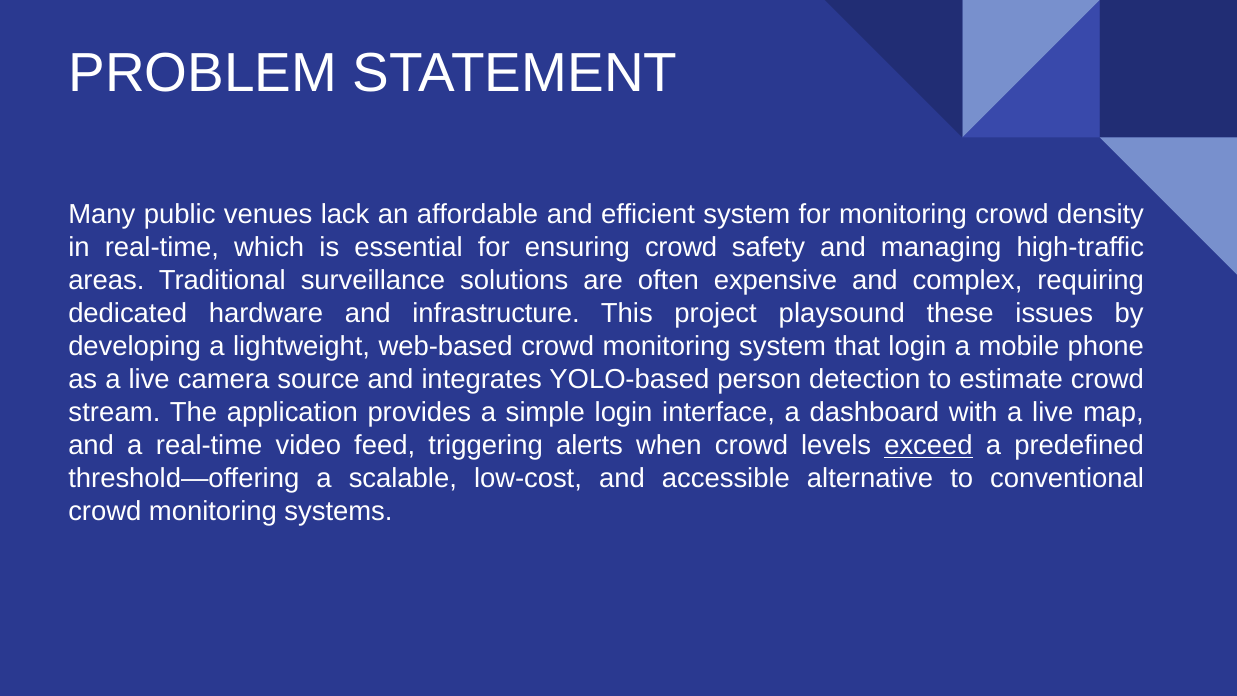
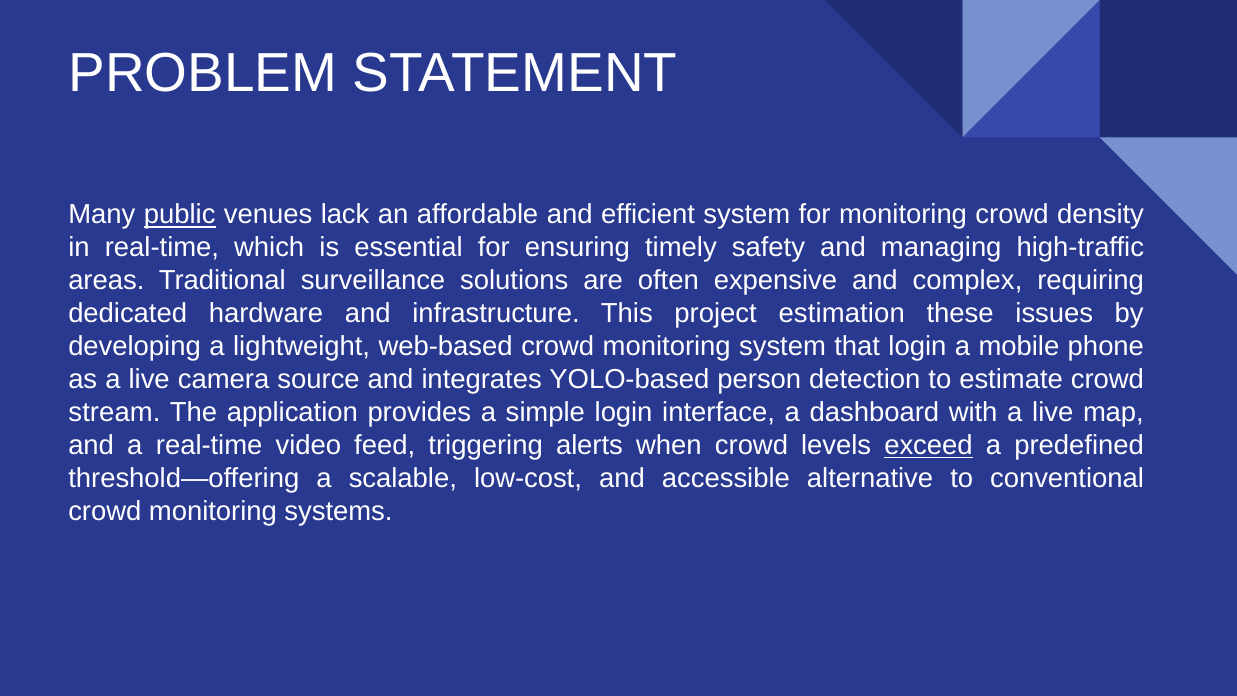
public underline: none -> present
ensuring crowd: crowd -> timely
playsound: playsound -> estimation
